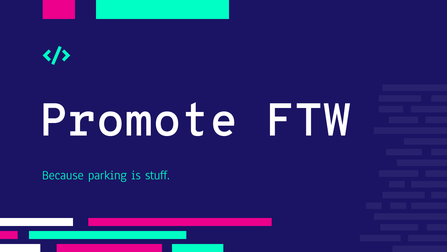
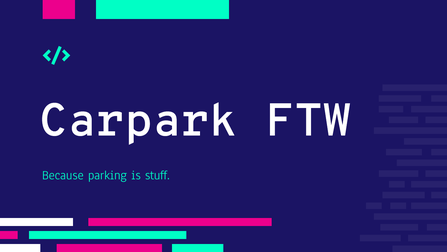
Promote: Promote -> Carpark
